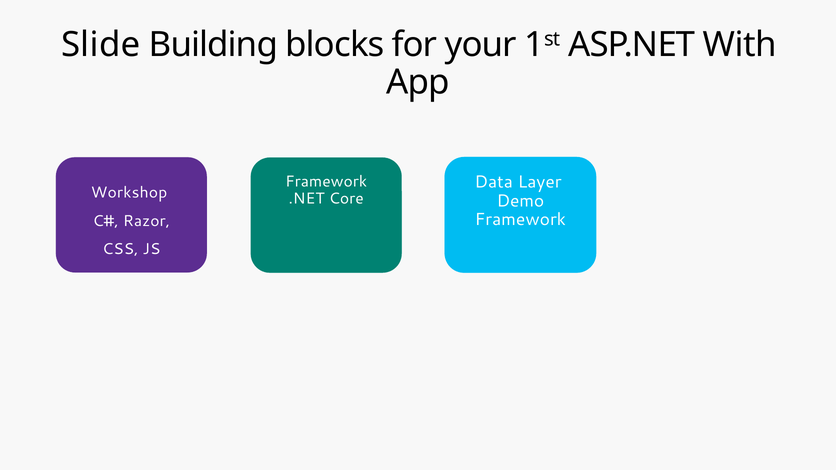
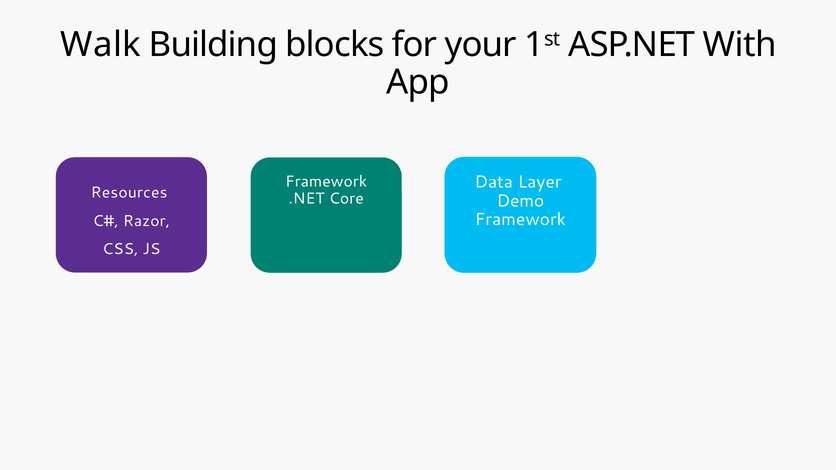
Slide: Slide -> Walk
Workshop: Workshop -> Resources
